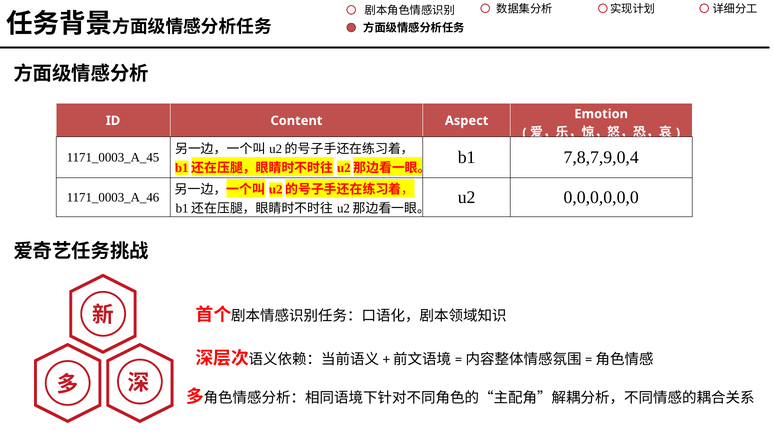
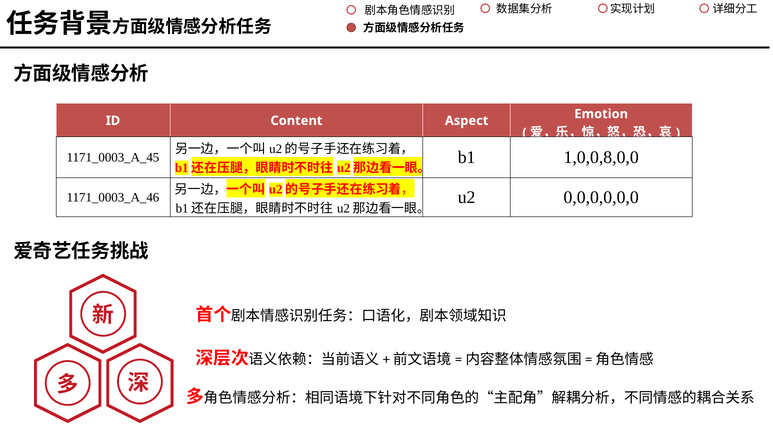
7,8,7,9,0,4: 7,8,7,9,0,4 -> 1,0,0,8,0,0
